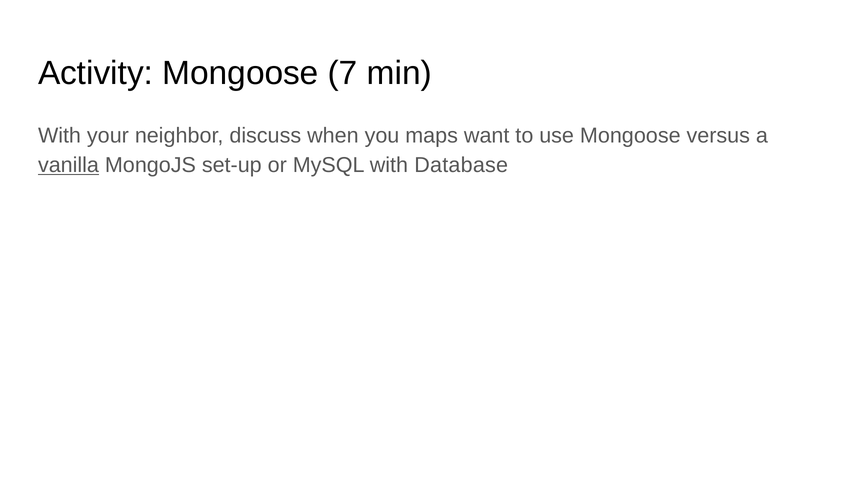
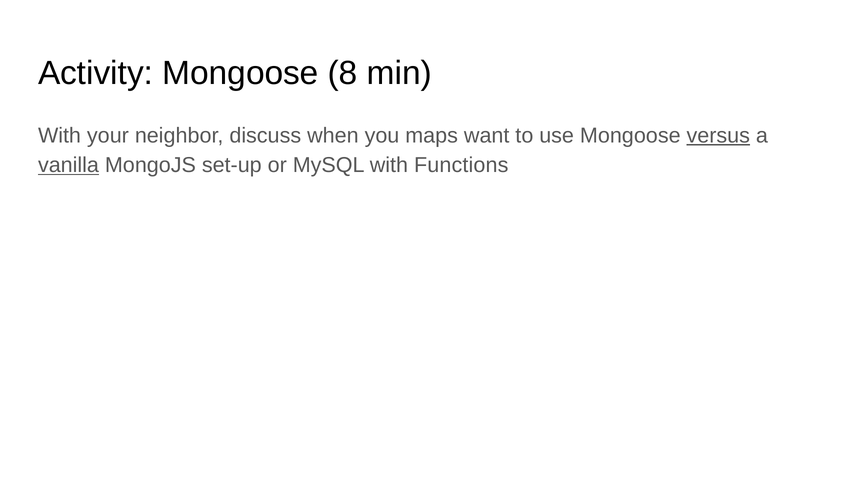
7: 7 -> 8
versus underline: none -> present
Database: Database -> Functions
